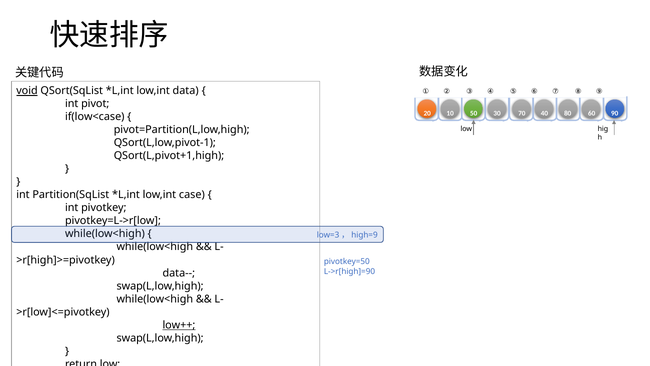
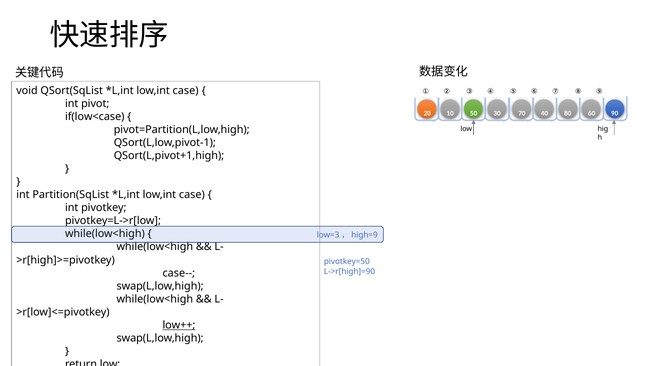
void underline: present -> none
data at (186, 91): data -> case
data--: data-- -> case--
